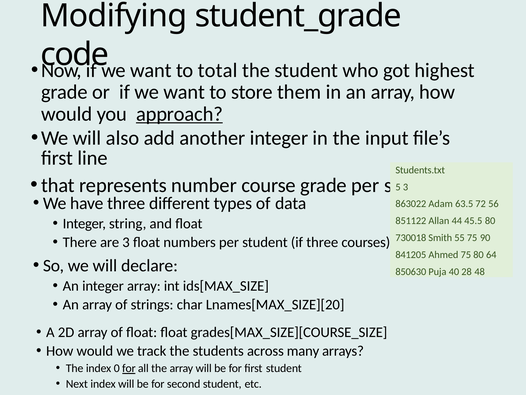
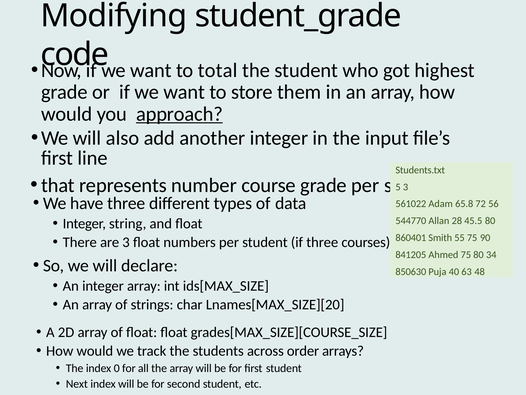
863022: 863022 -> 561022
63.5: 63.5 -> 65.8
851122: 851122 -> 544770
44: 44 -> 28
730018: 730018 -> 860401
64: 64 -> 34
28: 28 -> 63
many: many -> order
for at (129, 368) underline: present -> none
